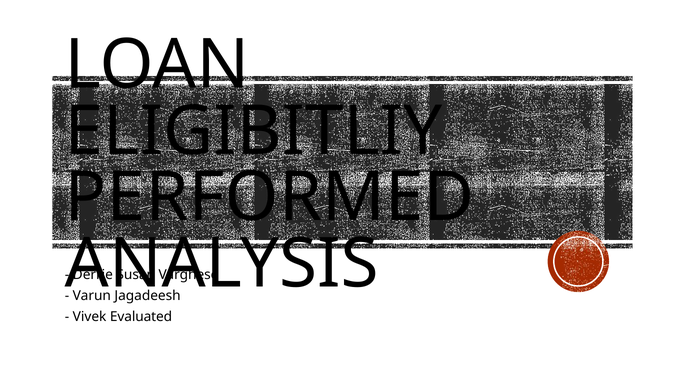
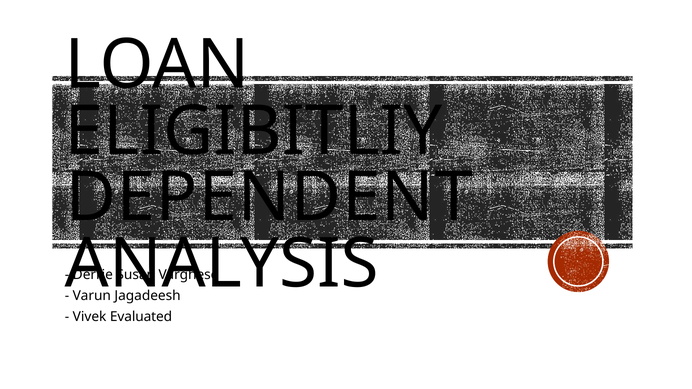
PERFORMED: PERFORMED -> DEPENDENT
